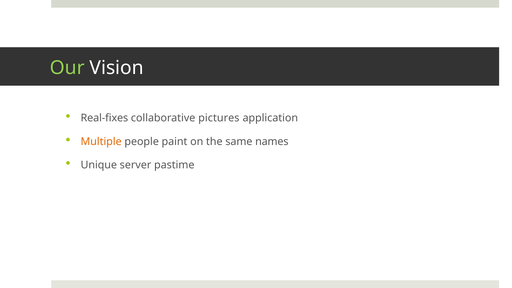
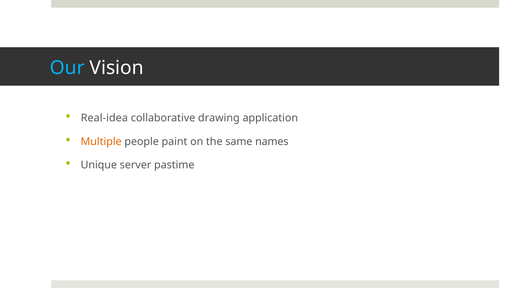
Our colour: light green -> light blue
Real-fixes: Real-fixes -> Real-idea
pictures: pictures -> drawing
